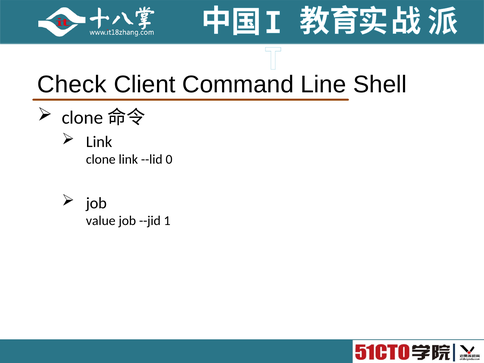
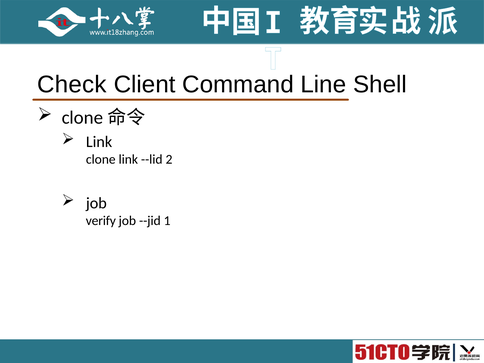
0: 0 -> 2
value: value -> verify
